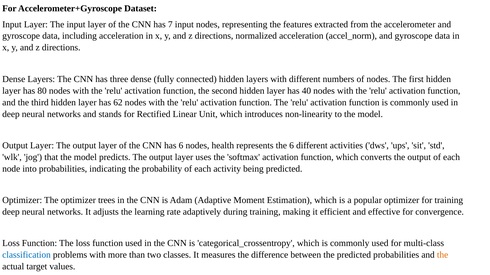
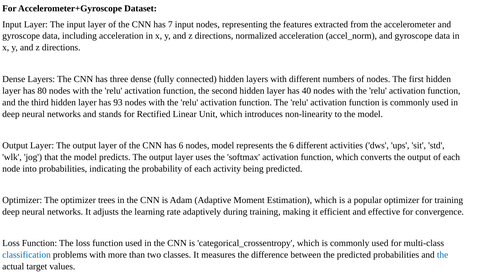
62: 62 -> 93
nodes health: health -> model
the at (443, 256) colour: orange -> blue
